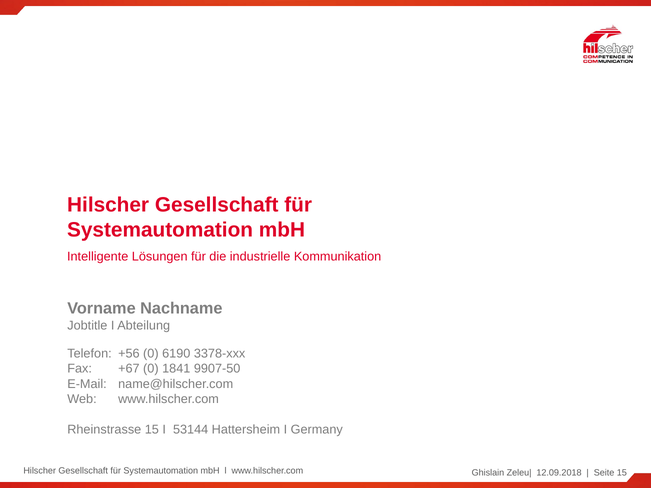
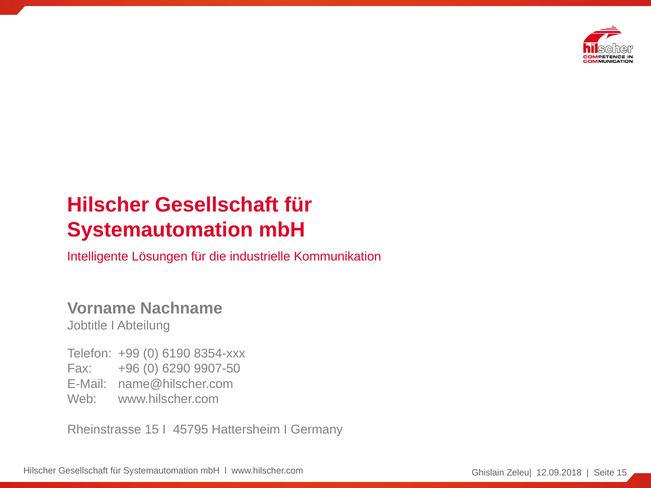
+56: +56 -> +99
3378-xxx: 3378-xxx -> 8354-xxx
+67: +67 -> +96
1841: 1841 -> 6290
53144: 53144 -> 45795
